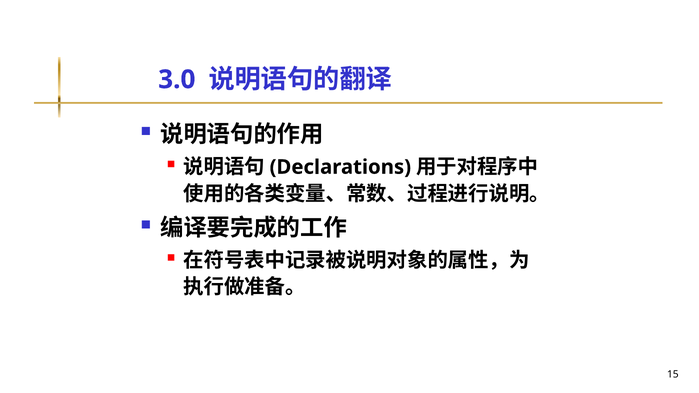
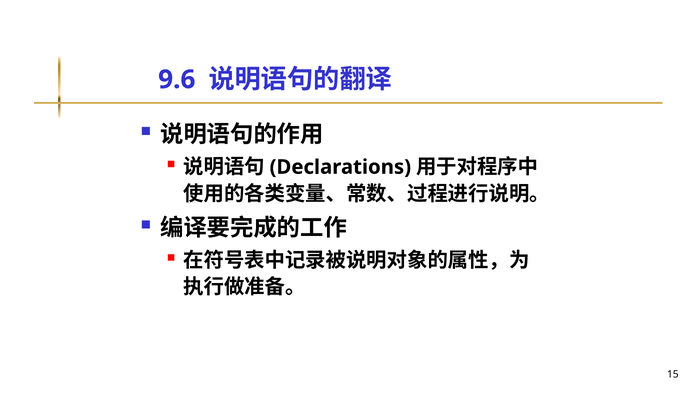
3.0: 3.0 -> 9.6
